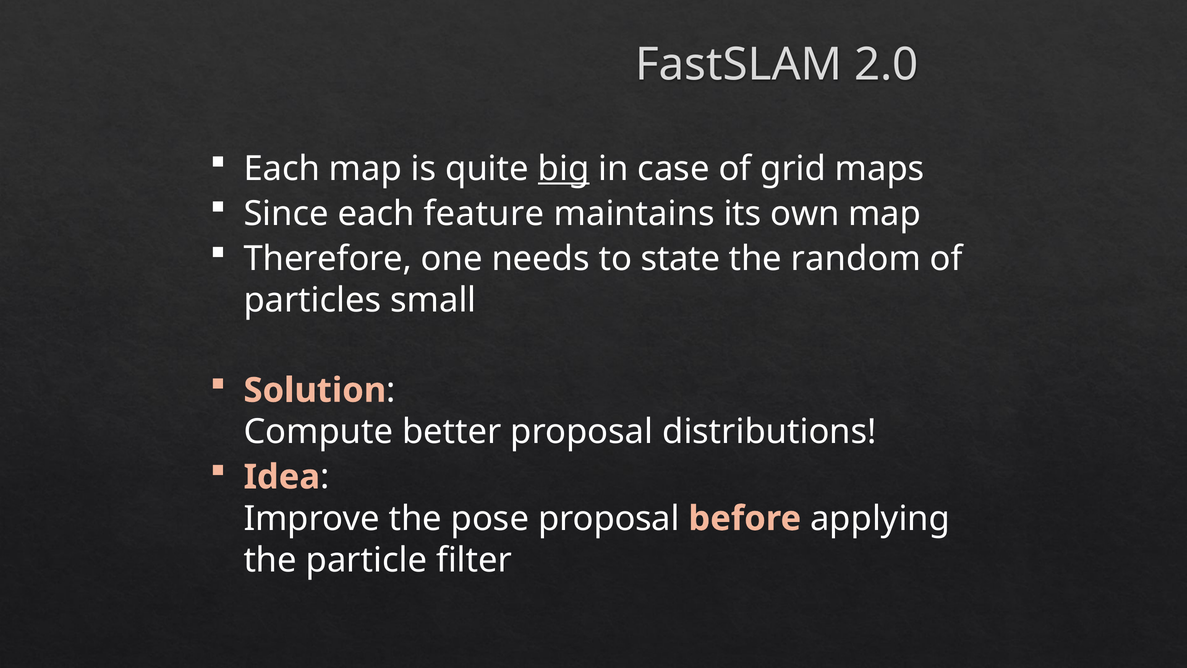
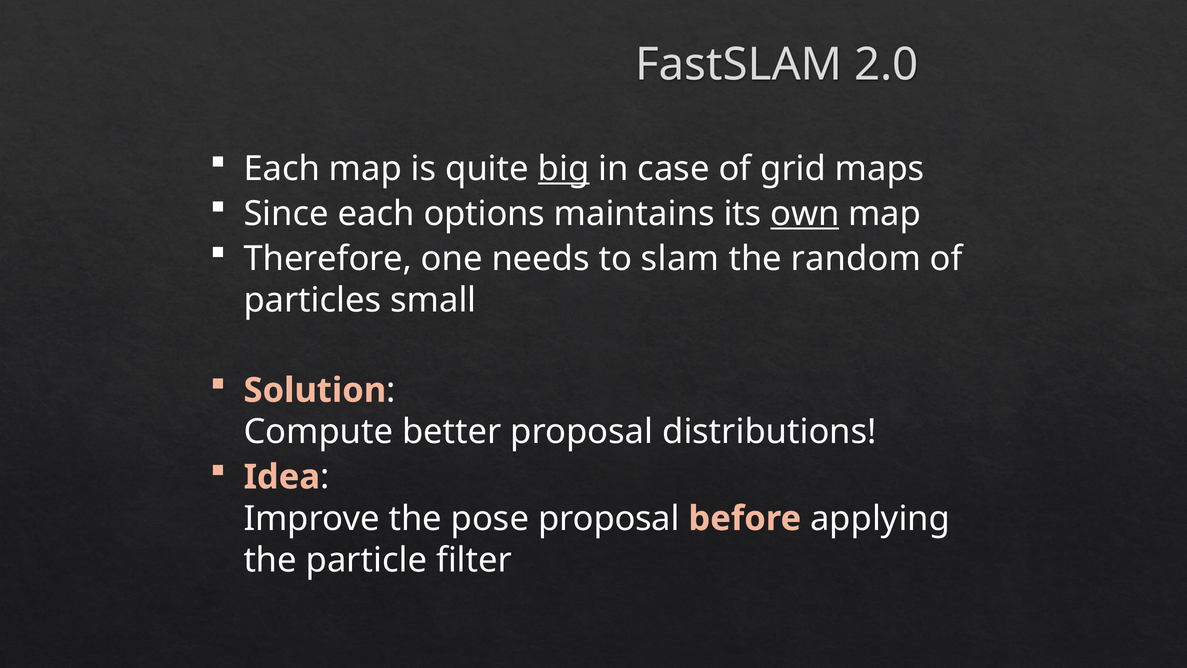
feature: feature -> options
own underline: none -> present
state: state -> slam
